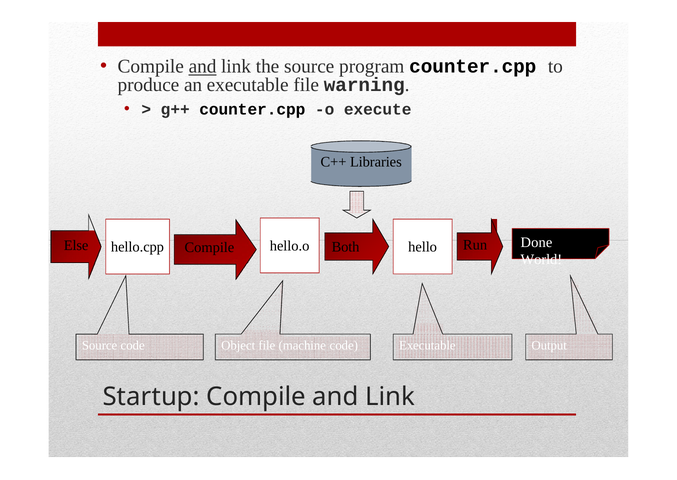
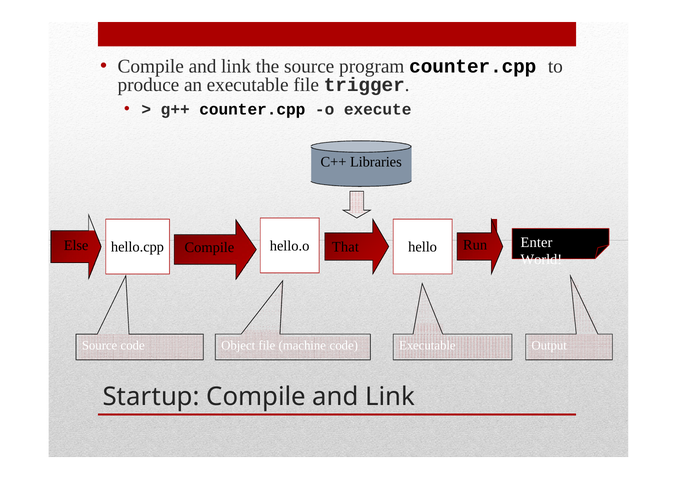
and at (203, 67) underline: present -> none
warning: warning -> trigger
Done: Done -> Enter
Both: Both -> That
